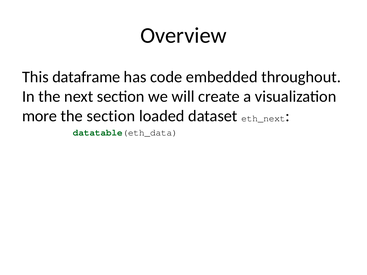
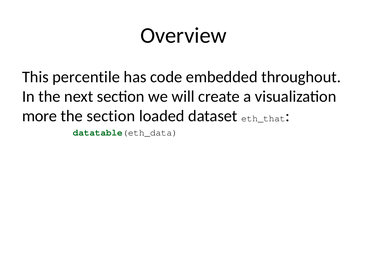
dataframe: dataframe -> percentile
eth_next: eth_next -> eth_that
